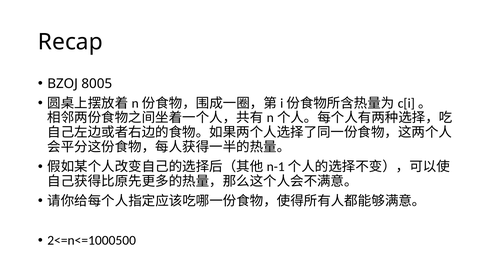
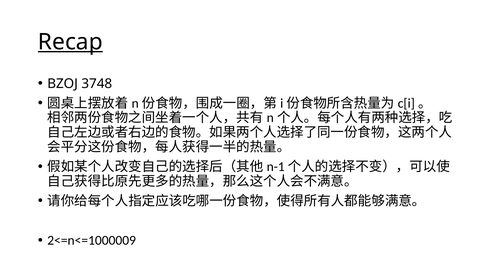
Recap underline: none -> present
8005: 8005 -> 3748
2<=n<=1000500: 2<=n<=1000500 -> 2<=n<=1000009
